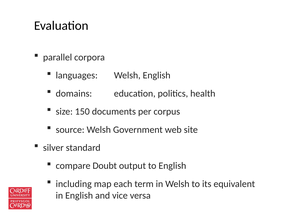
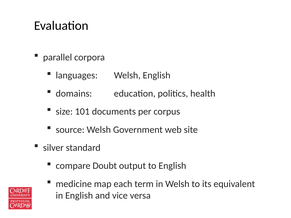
150: 150 -> 101
including: including -> medicine
